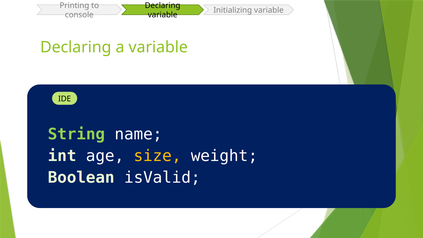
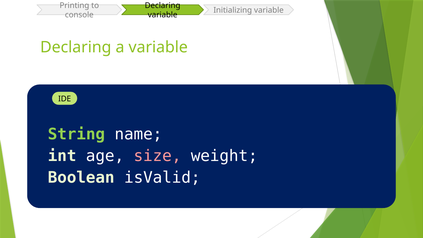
size colour: yellow -> pink
